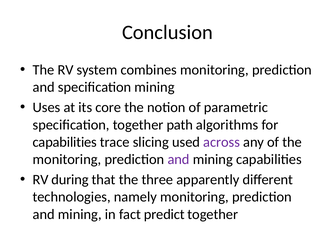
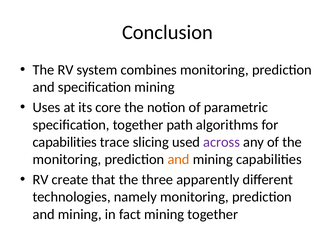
and at (179, 160) colour: purple -> orange
during: during -> create
fact predict: predict -> mining
